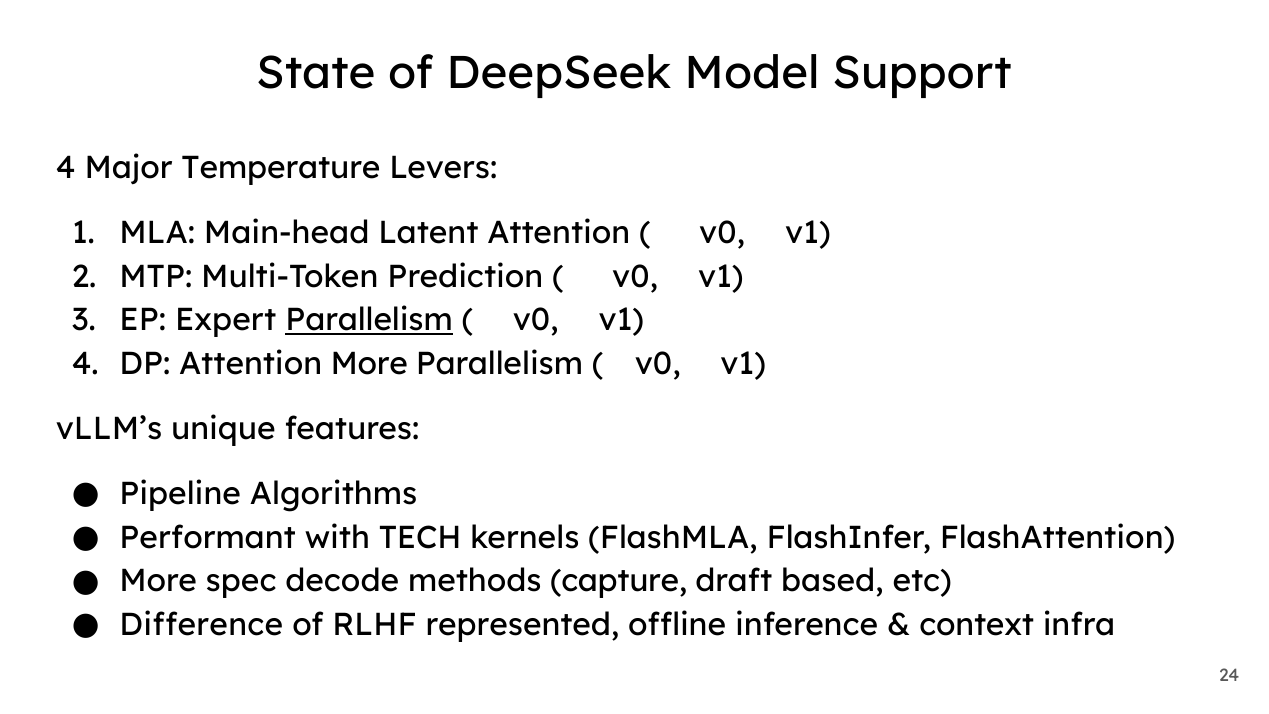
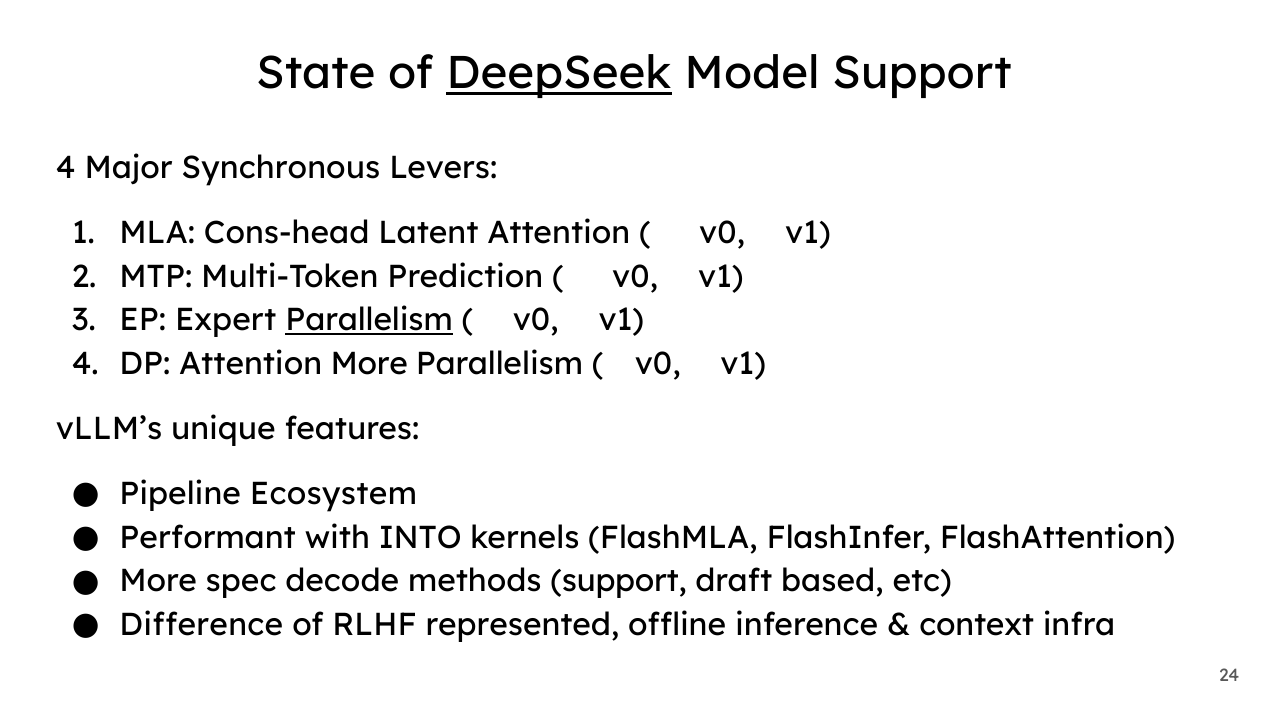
DeepSeek underline: none -> present
Temperature: Temperature -> Synchronous
Main-head: Main-head -> Cons-head
Algorithms: Algorithms -> Ecosystem
TECH: TECH -> INTO
methods capture: capture -> support
